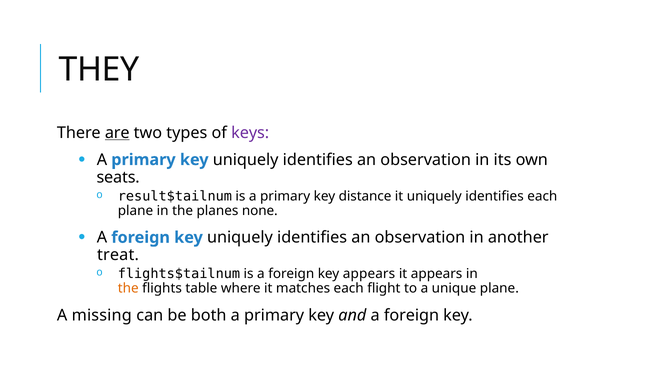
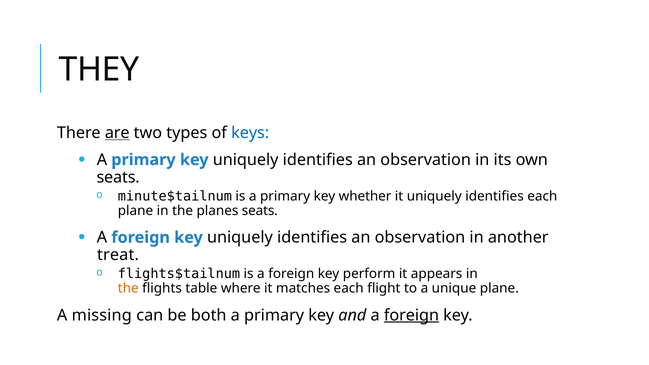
keys colour: purple -> blue
result$tailnum: result$tailnum -> minute$tailnum
distance: distance -> whether
planes none: none -> seats
key appears: appears -> perform
foreign at (411, 315) underline: none -> present
